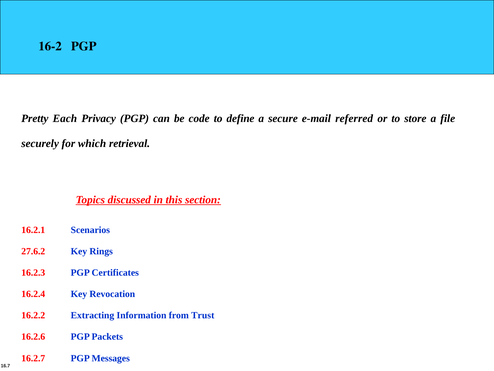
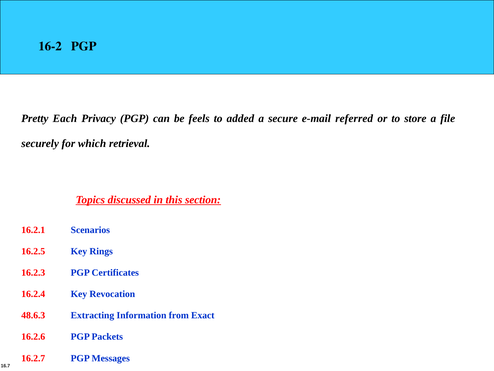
code: code -> feels
define: define -> added
27.6.2: 27.6.2 -> 16.2.5
16.2.2: 16.2.2 -> 48.6.3
Trust: Trust -> Exact
